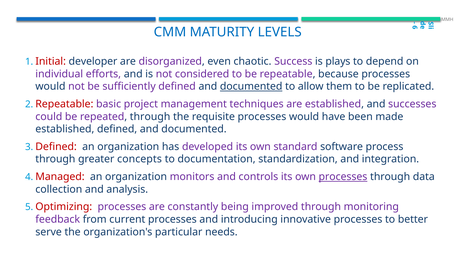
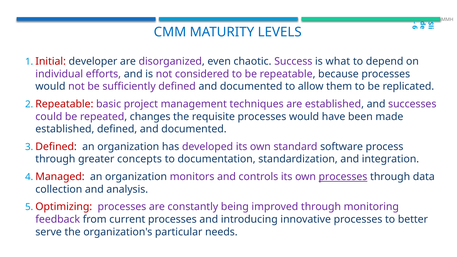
plays: plays -> what
documented at (251, 87) underline: present -> none
repeated through: through -> changes
